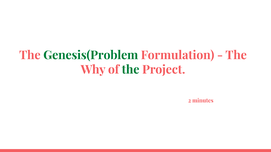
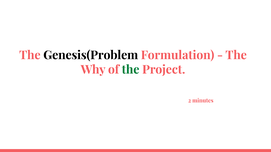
Genesis(Problem colour: green -> black
